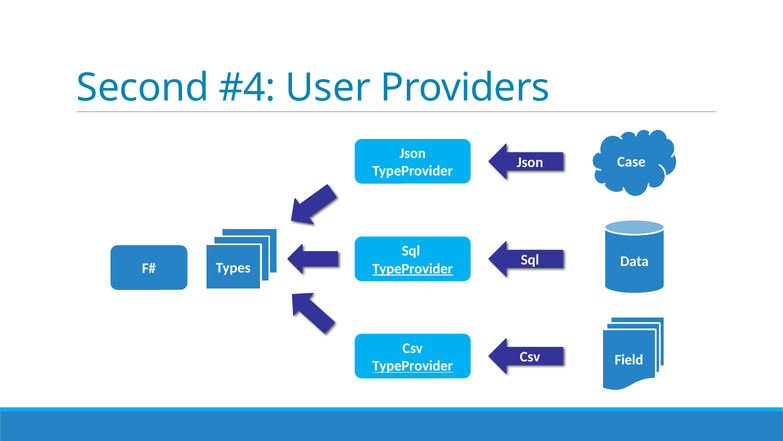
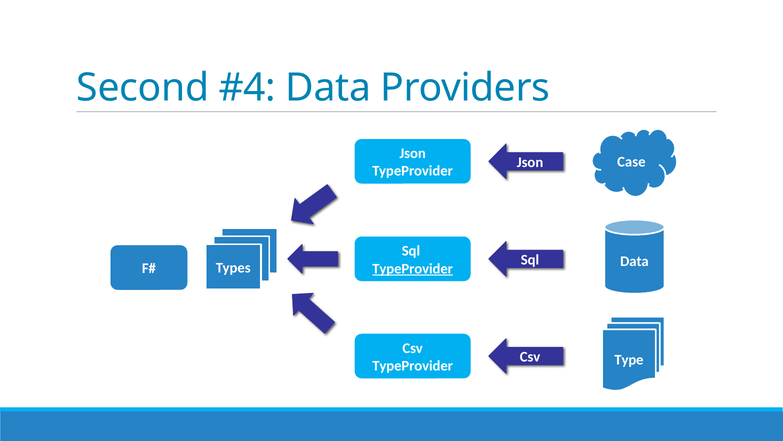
User at (328, 88): User -> Data
Field: Field -> Type
TypeProvider at (413, 365) underline: present -> none
